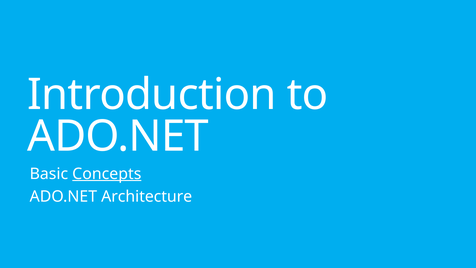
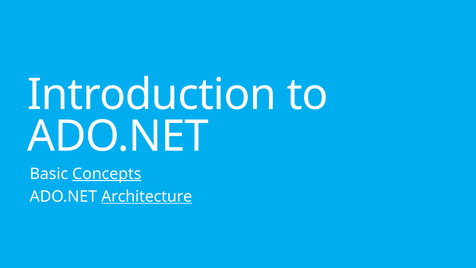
Architecture underline: none -> present
